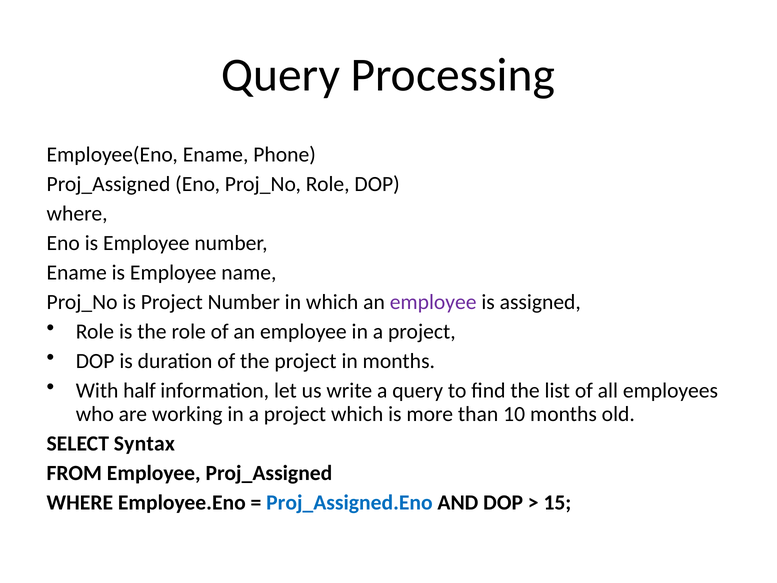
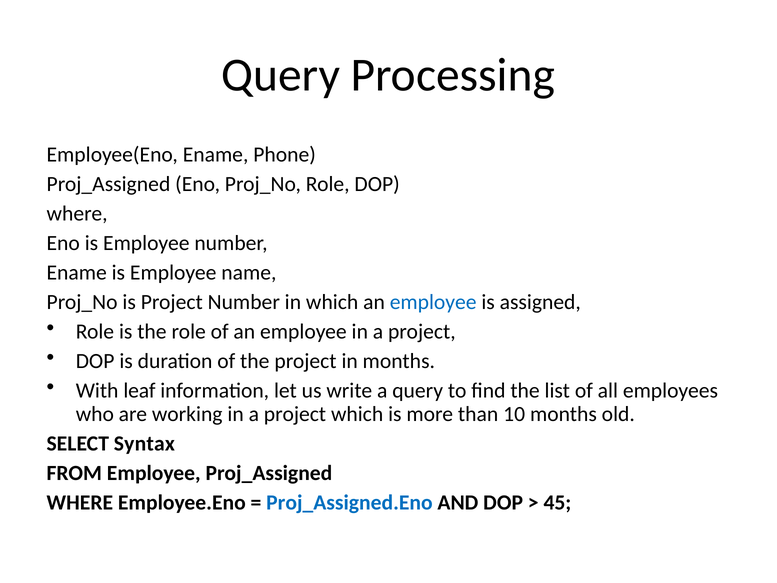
employee at (433, 302) colour: purple -> blue
half: half -> leaf
15: 15 -> 45
